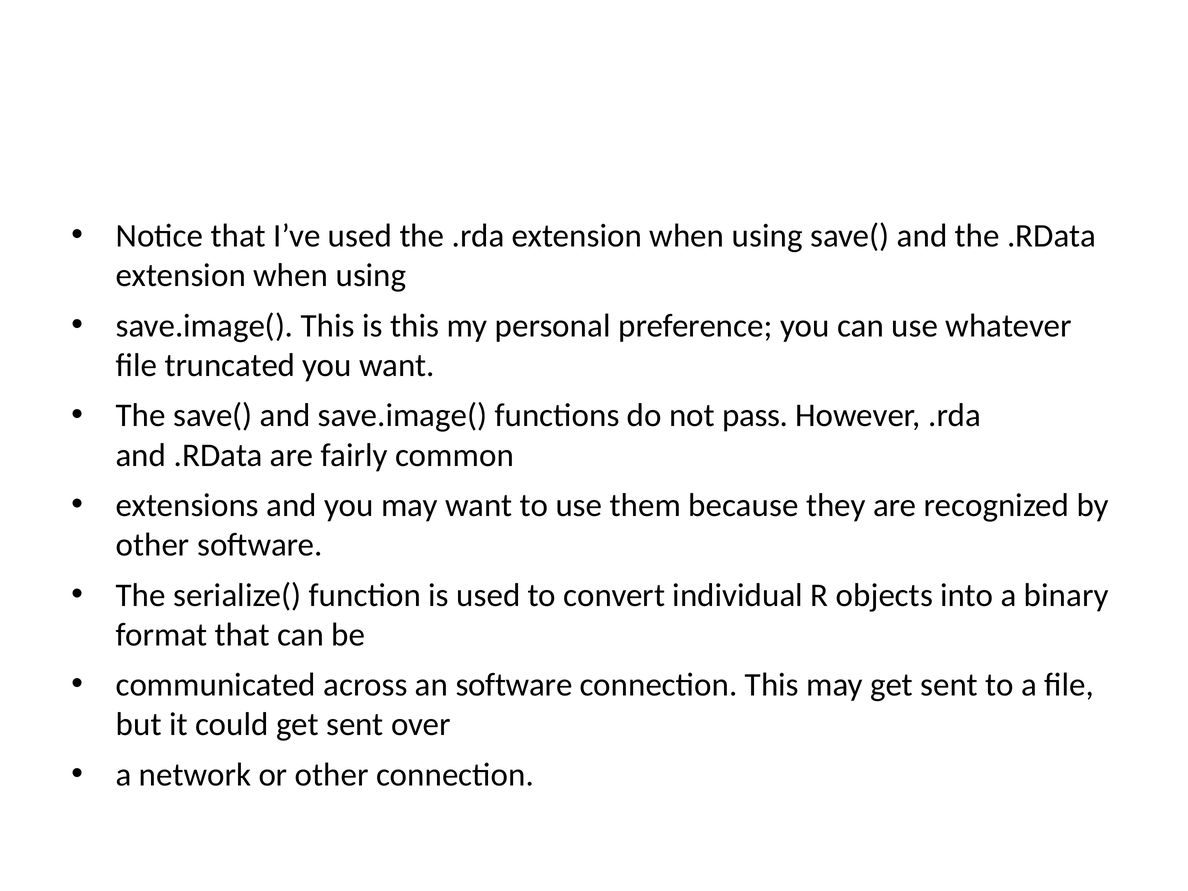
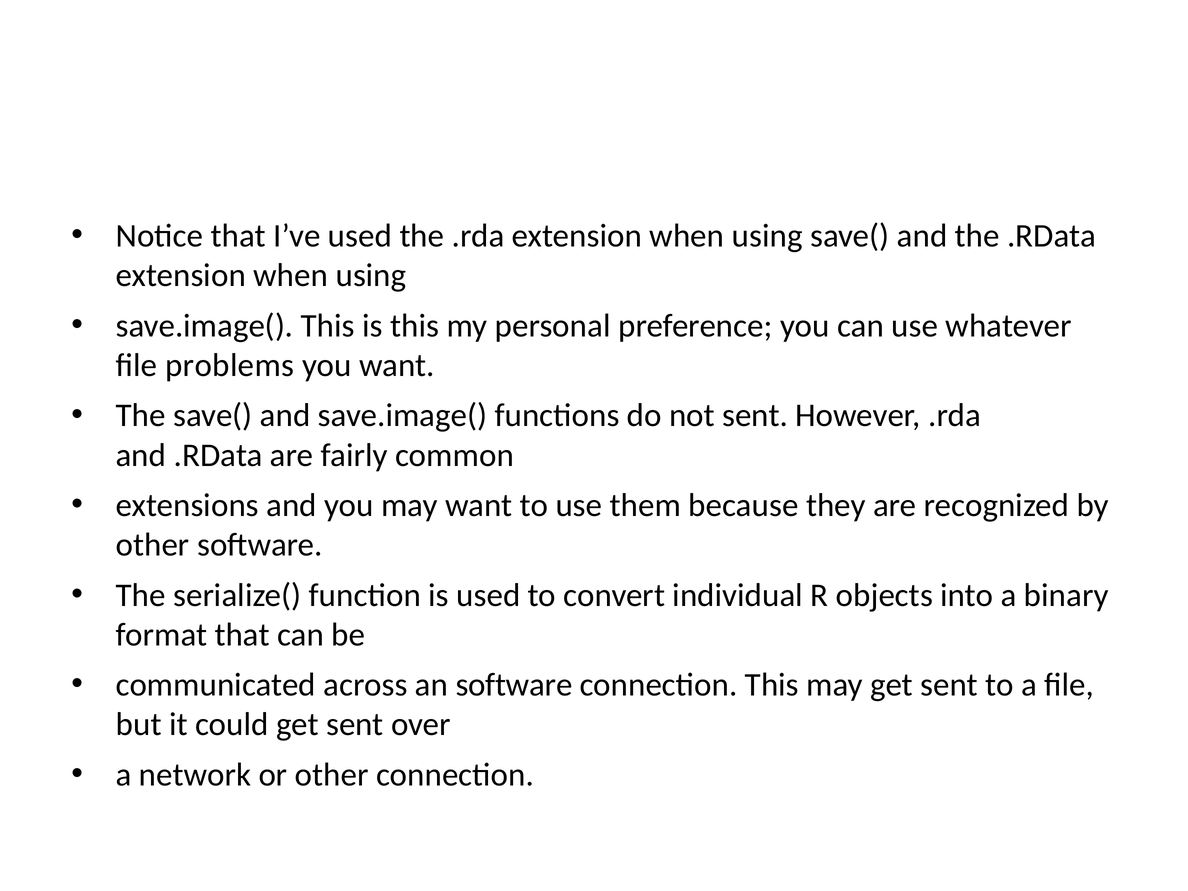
truncated: truncated -> problems
not pass: pass -> sent
